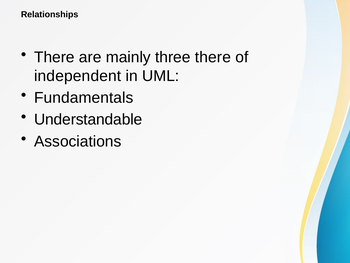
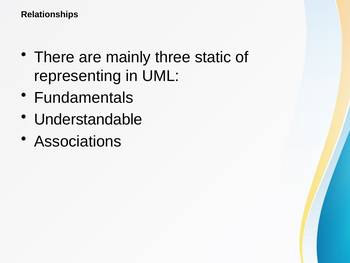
three there: there -> static
independent: independent -> representing
